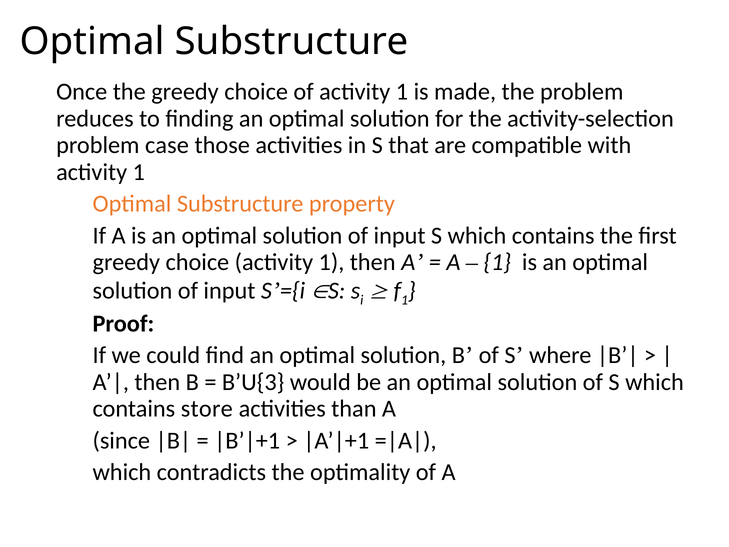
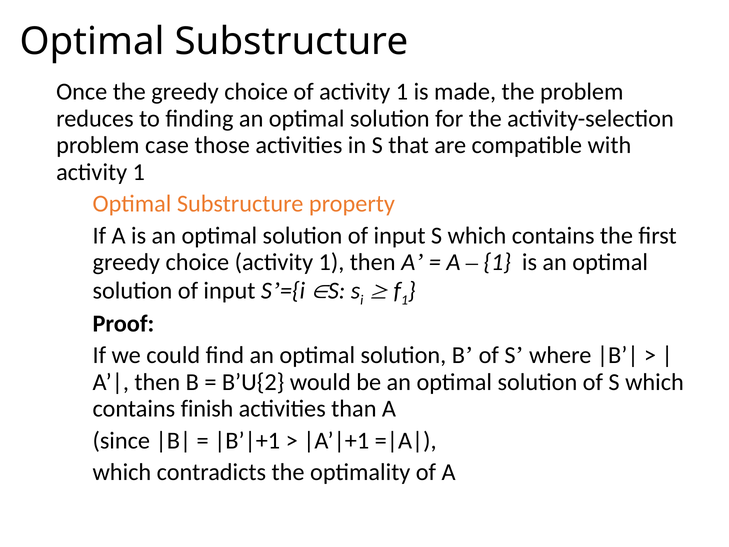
B’U{3: B’U{3 -> B’U{2
store: store -> finish
